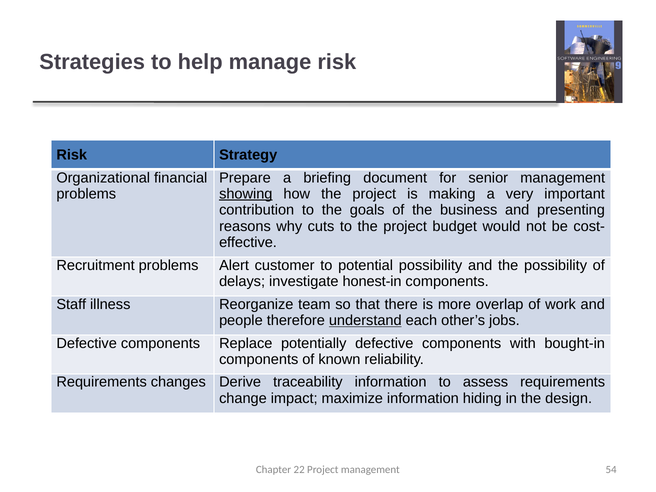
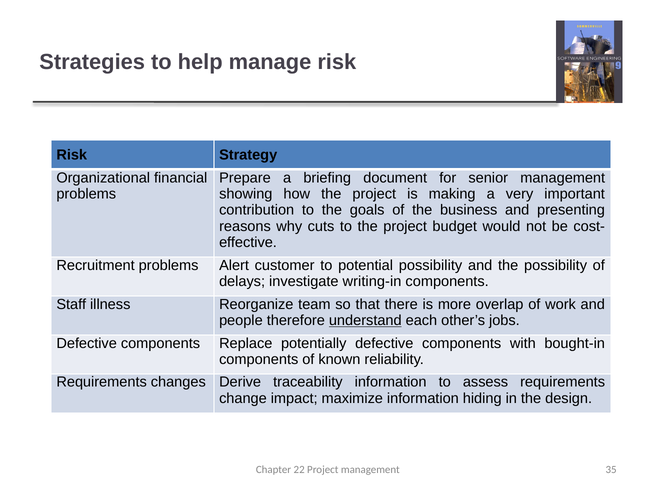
showing underline: present -> none
honest-in: honest-in -> writing-in
54: 54 -> 35
